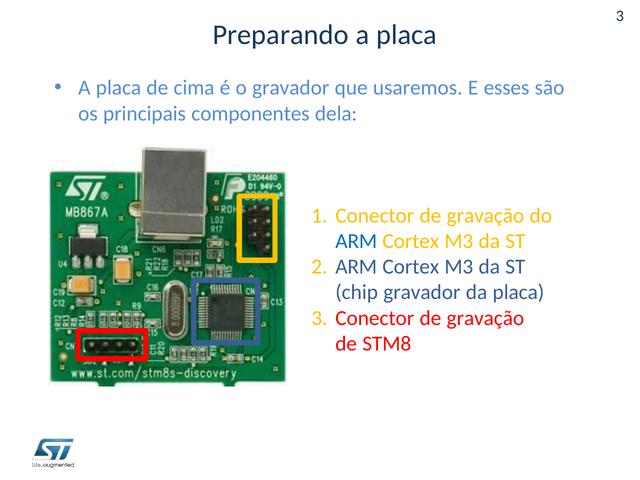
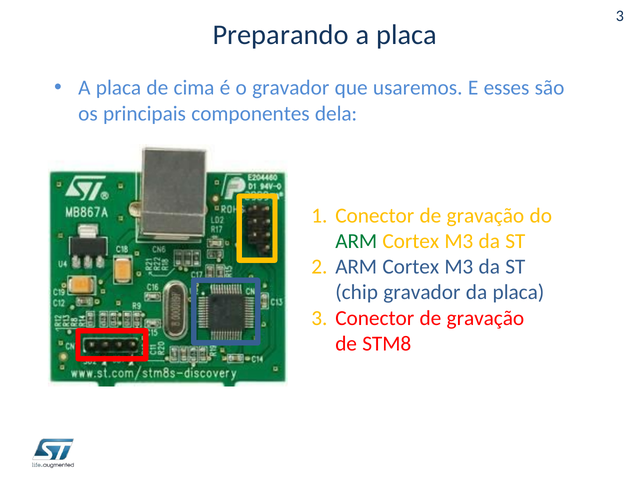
ARM at (356, 241) colour: blue -> green
